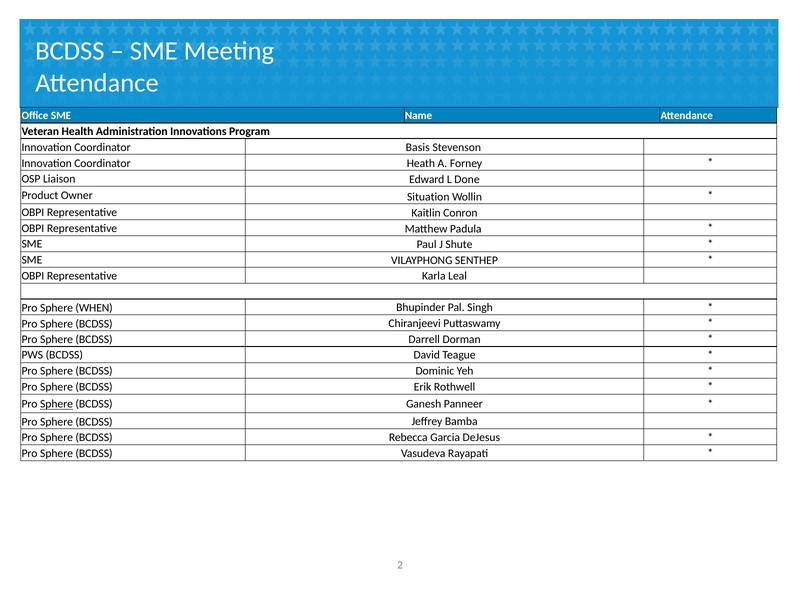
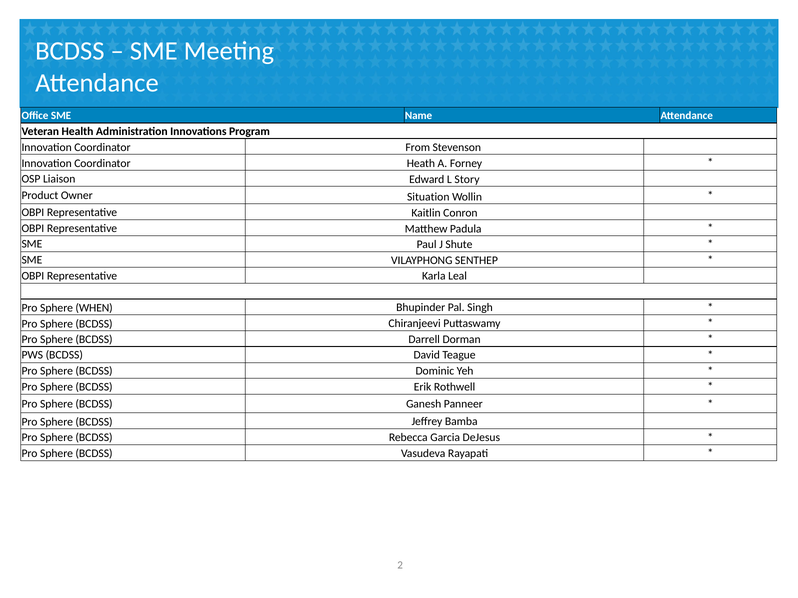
Basis: Basis -> From
Done: Done -> Story
Sphere at (57, 404) underline: present -> none
